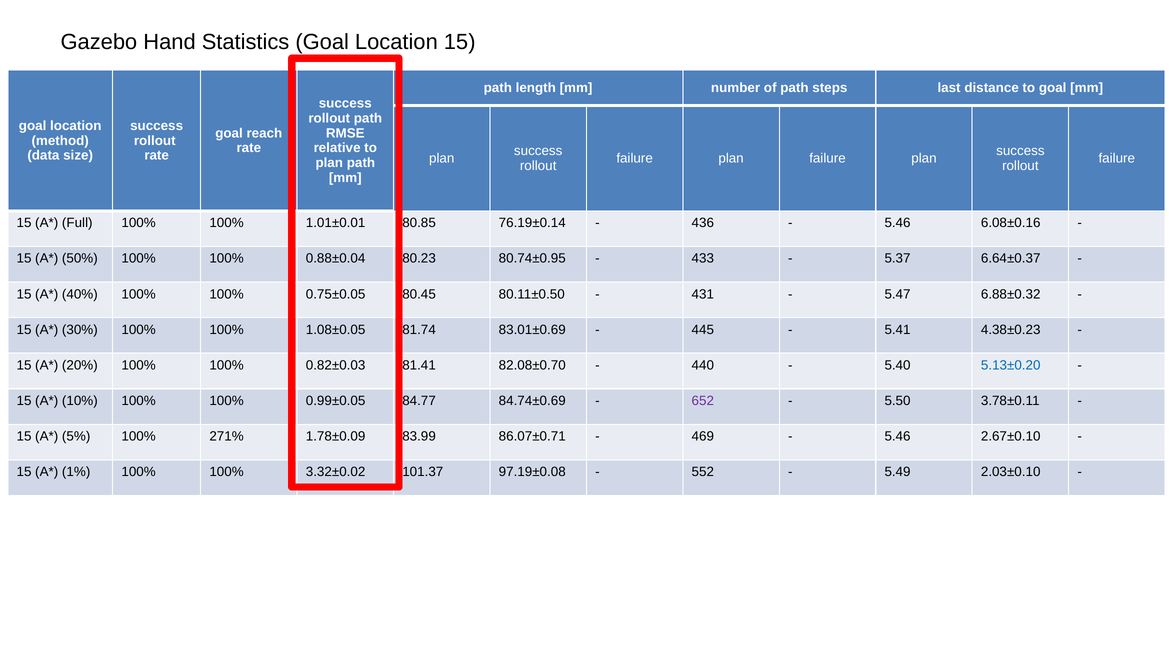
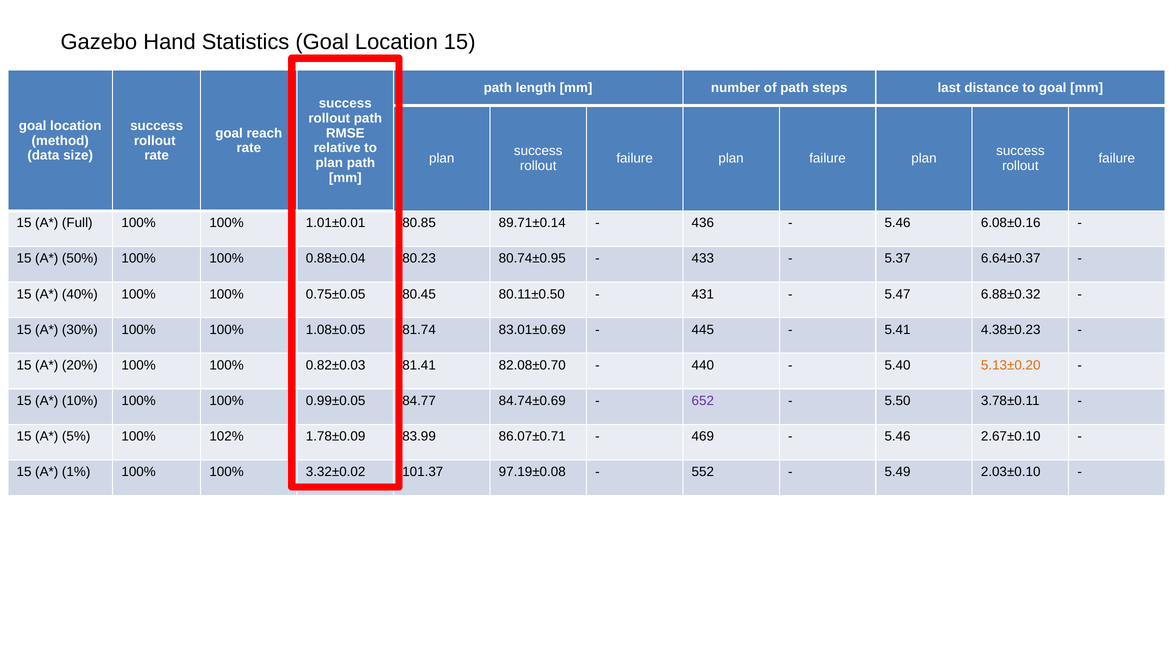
76.19±0.14: 76.19±0.14 -> 89.71±0.14
5.13±0.20 colour: blue -> orange
271%: 271% -> 102%
